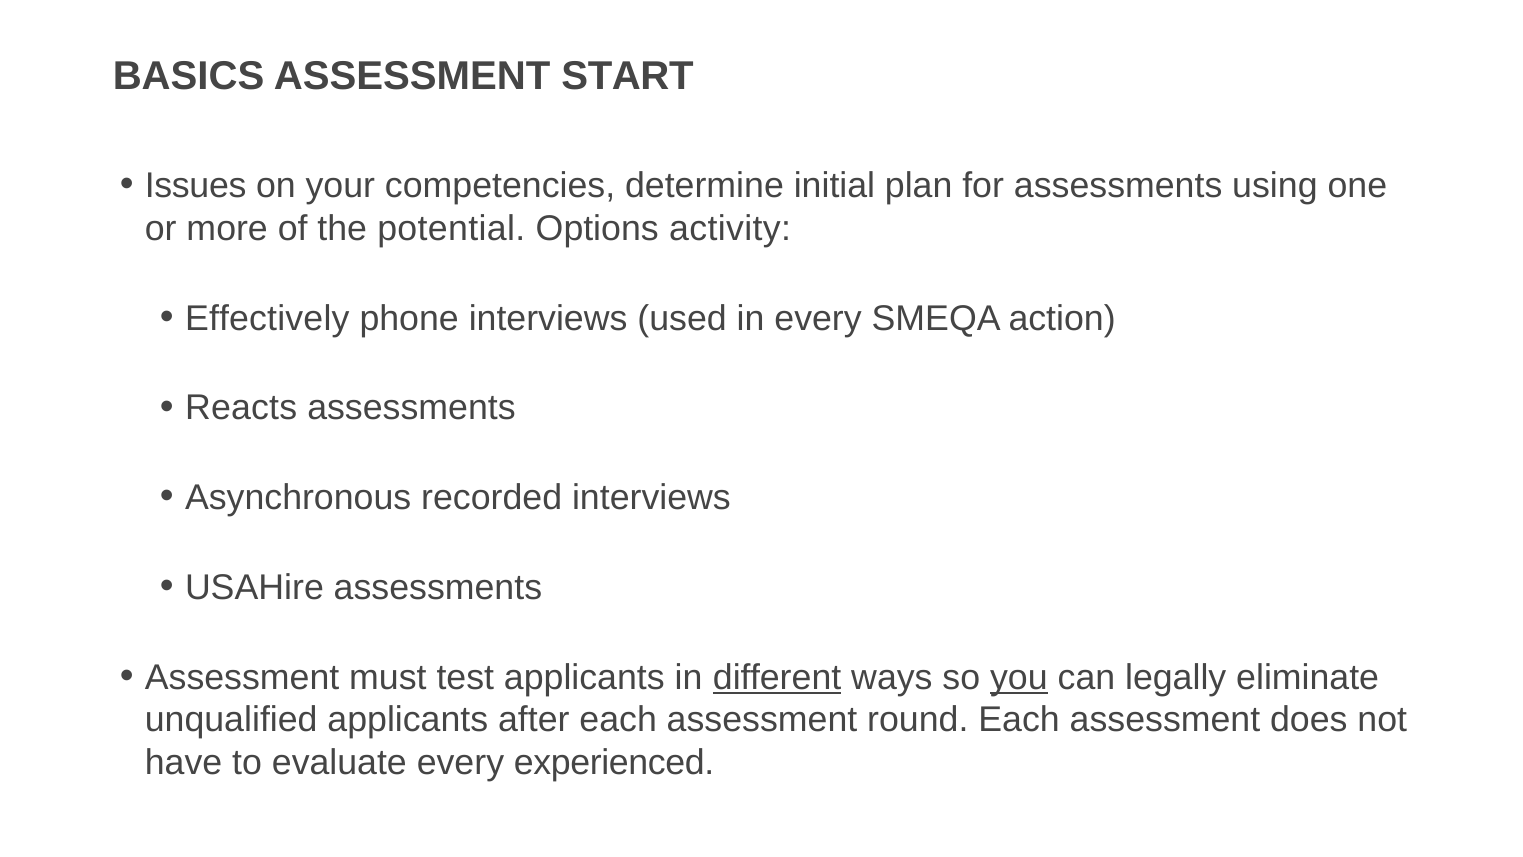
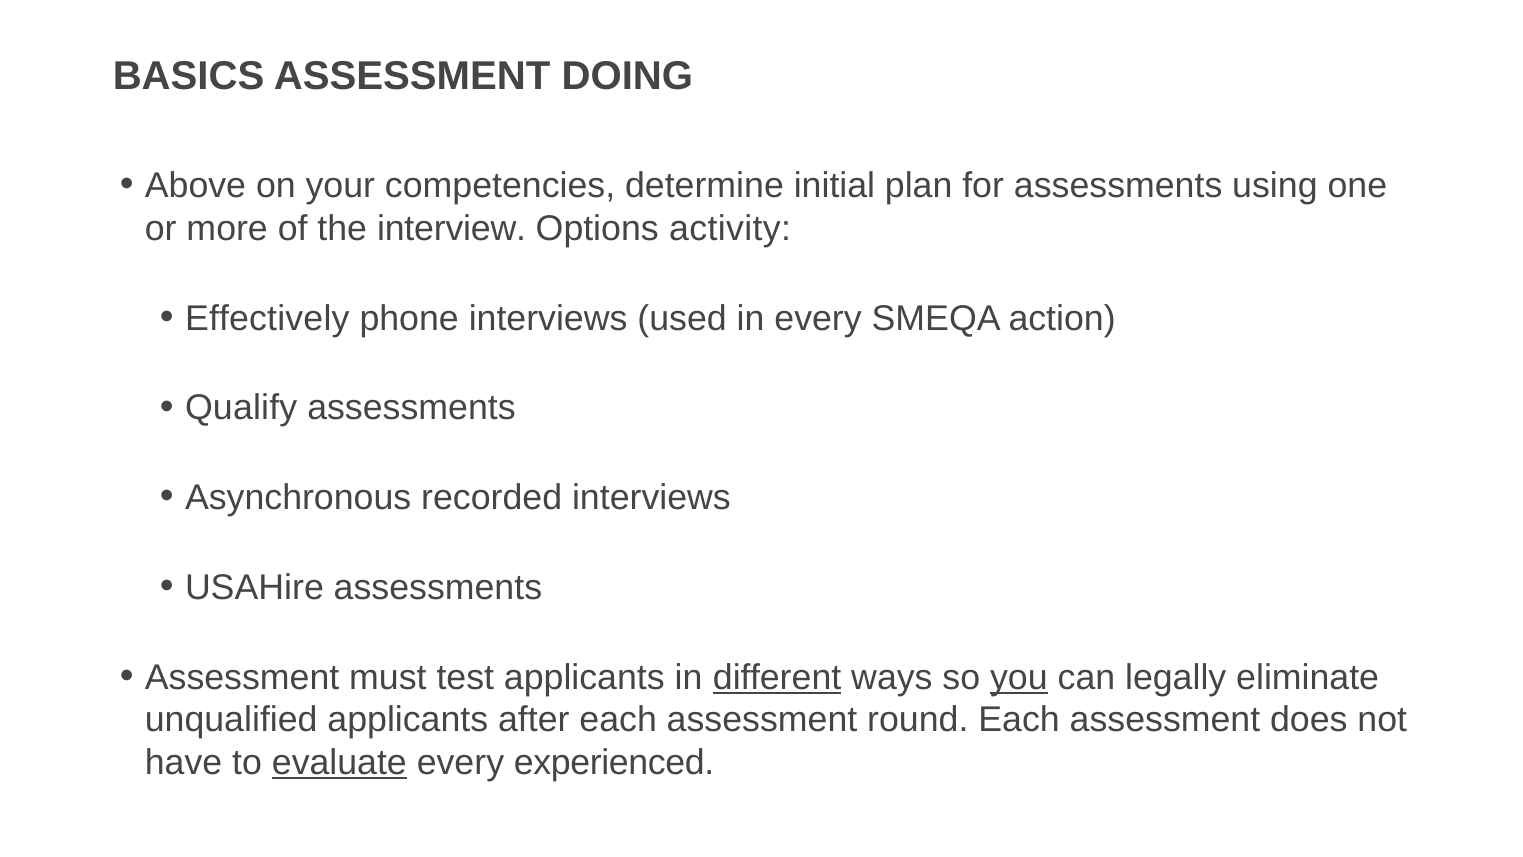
START: START -> DOING
Issues: Issues -> Above
potential: potential -> interview
Reacts: Reacts -> Qualify
evaluate underline: none -> present
